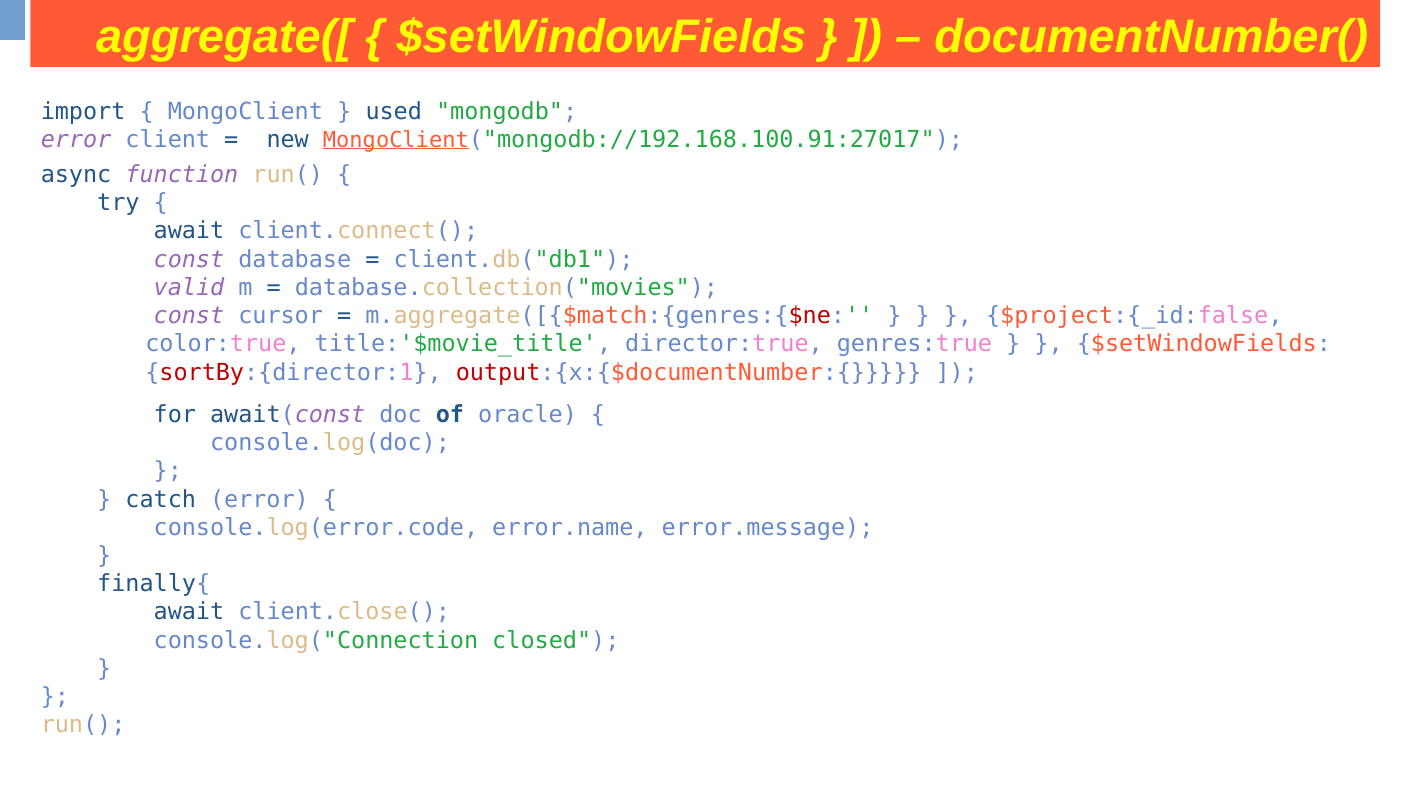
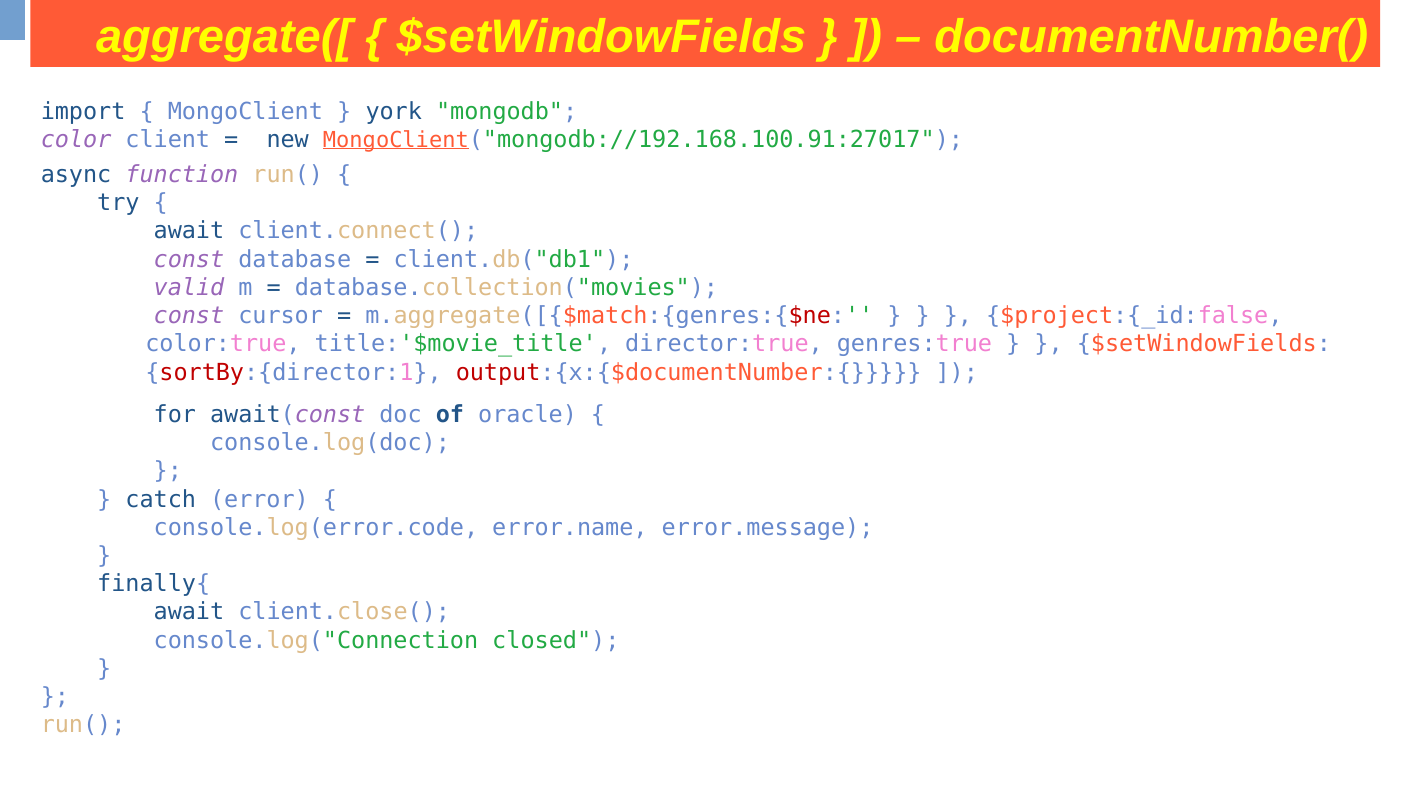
used: used -> york
error at (76, 139): error -> color
